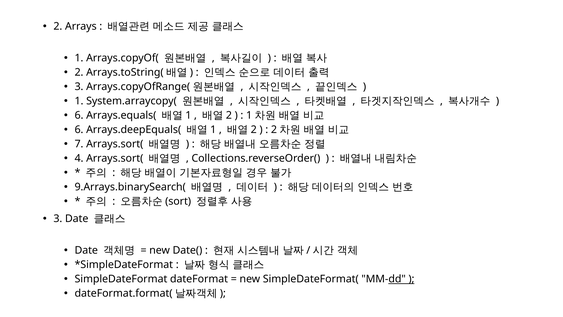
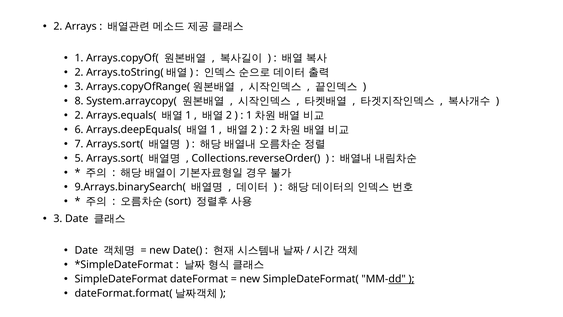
1 at (79, 101): 1 -> 8
6 at (79, 115): 6 -> 2
4: 4 -> 5
